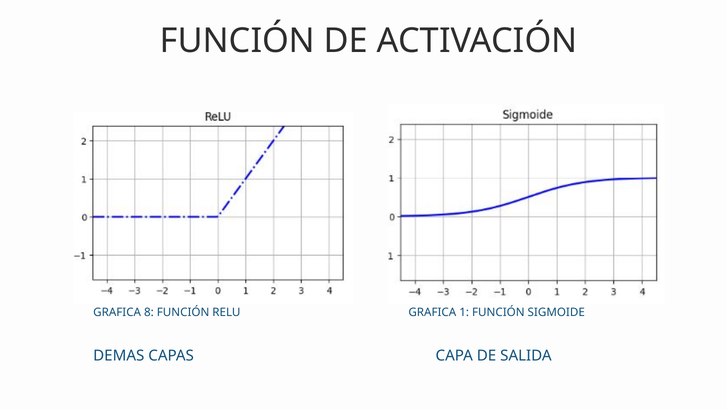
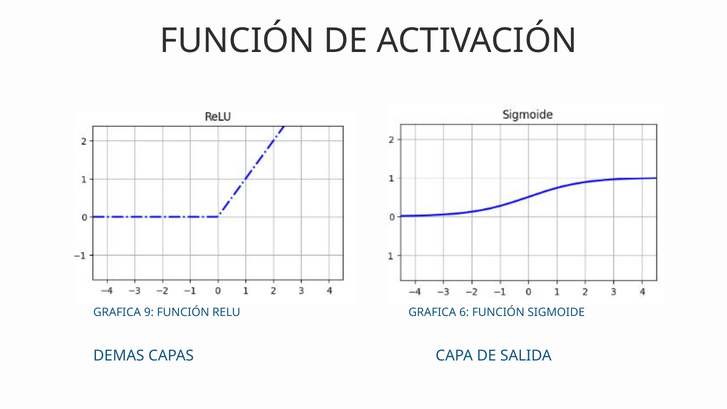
8: 8 -> 9
1: 1 -> 6
